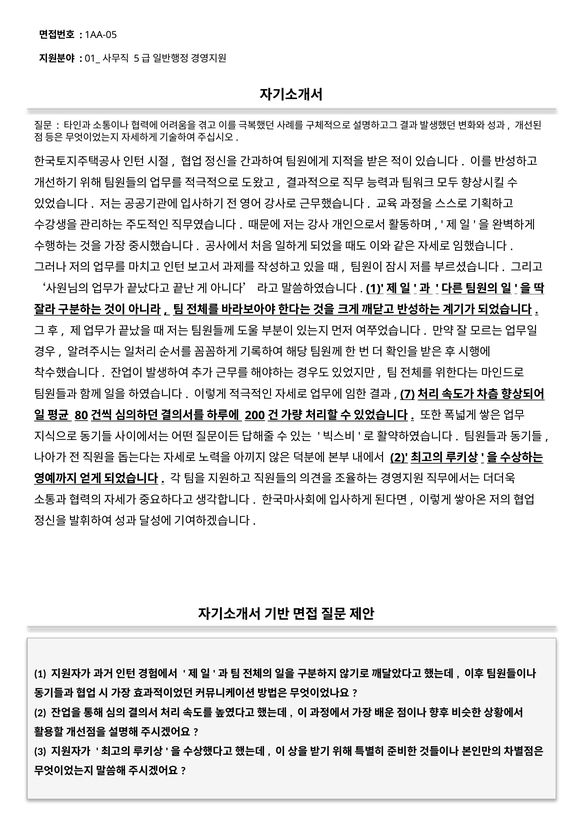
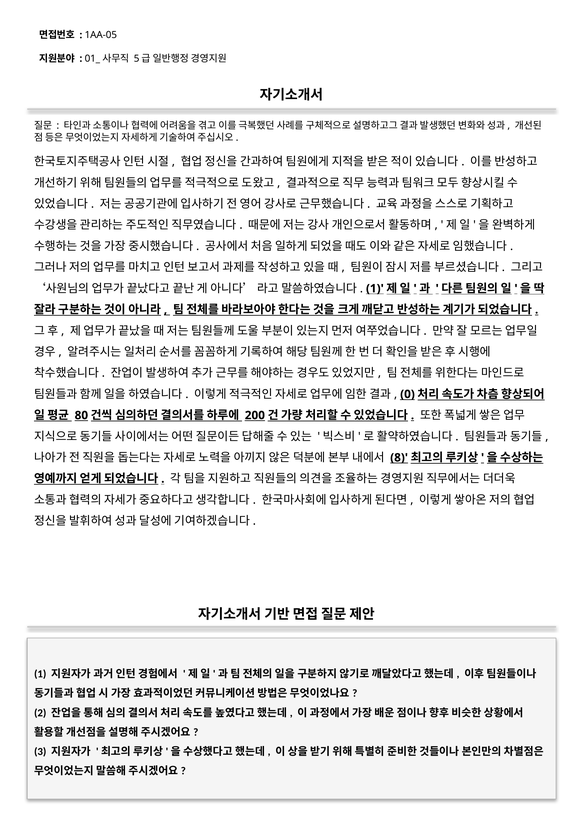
7: 7 -> 0
2 at (399, 458): 2 -> 8
